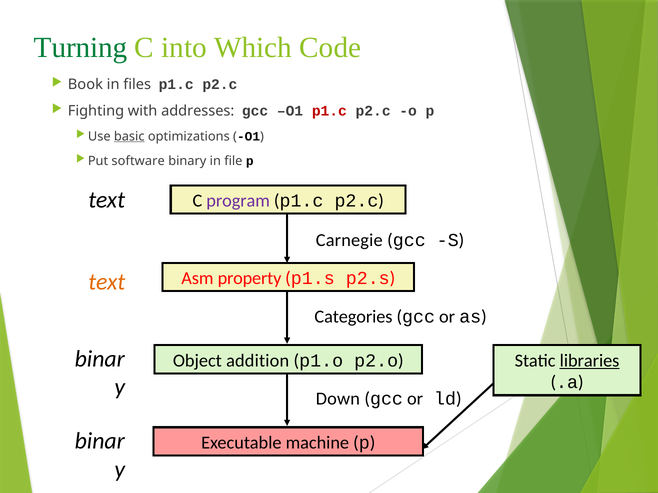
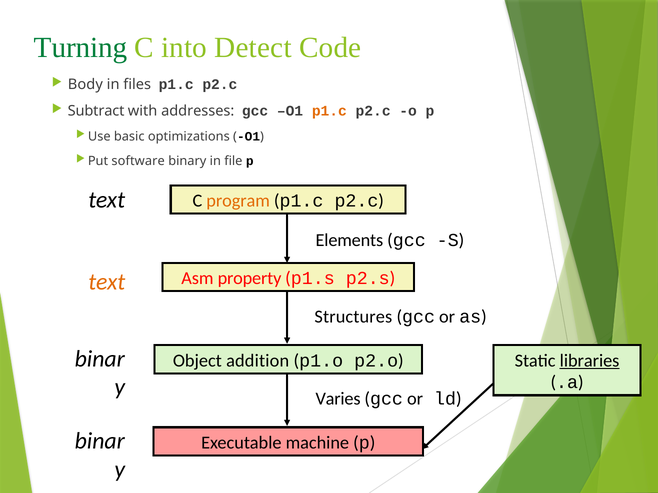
Which: Which -> Detect
Book: Book -> Body
Fighting: Fighting -> Subtract
p1.c at (329, 111) colour: red -> orange
basic underline: present -> none
program colour: purple -> orange
Carnegie: Carnegie -> Elements
Categories: Categories -> Structures
Down: Down -> Varies
